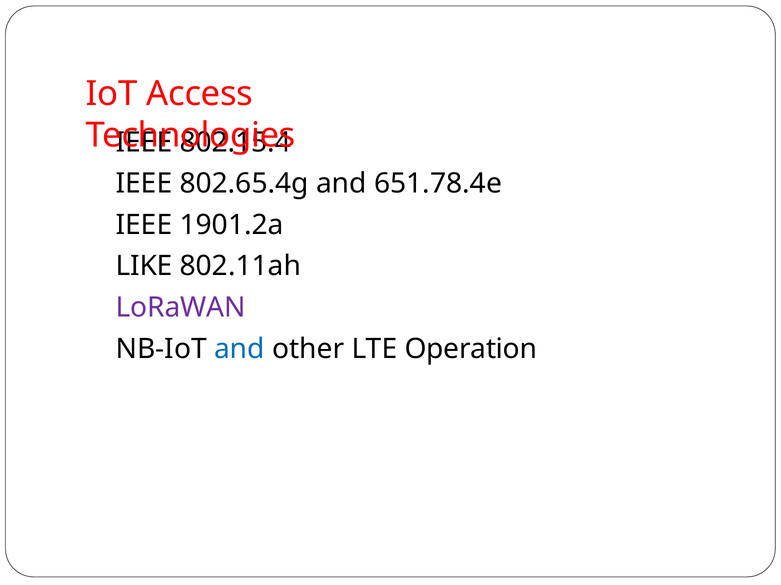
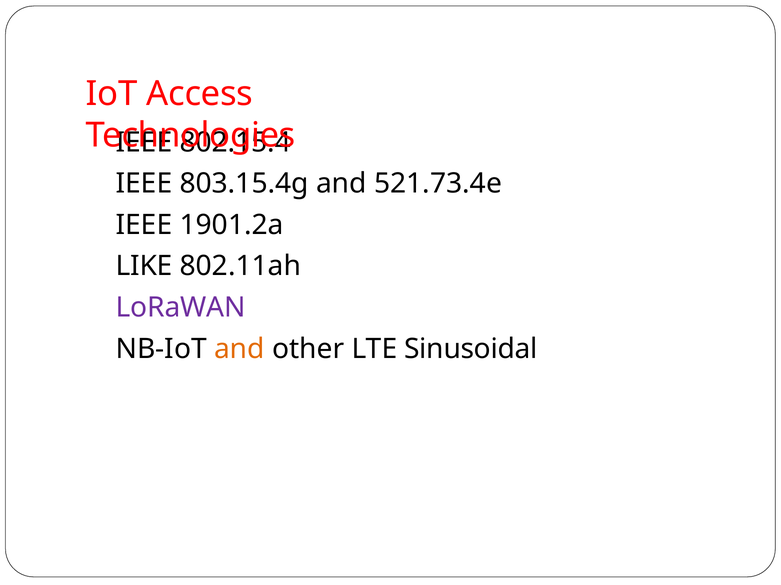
802.65.4g: 802.65.4g -> 803.15.4g
651.78.4e: 651.78.4e -> 521.73.4e
and at (239, 349) colour: blue -> orange
Operation: Operation -> Sinusoidal
